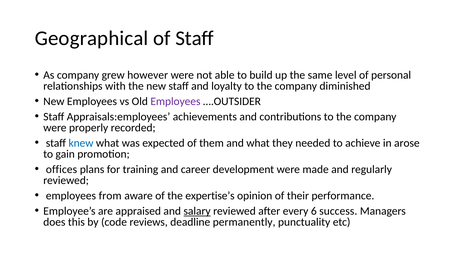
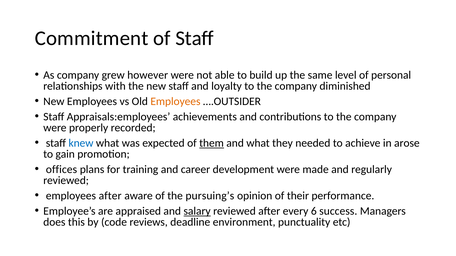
Geographical: Geographical -> Commitment
Employees at (175, 102) colour: purple -> orange
them underline: none -> present
employees from: from -> after
expertise’s: expertise’s -> pursuing’s
permanently: permanently -> environment
